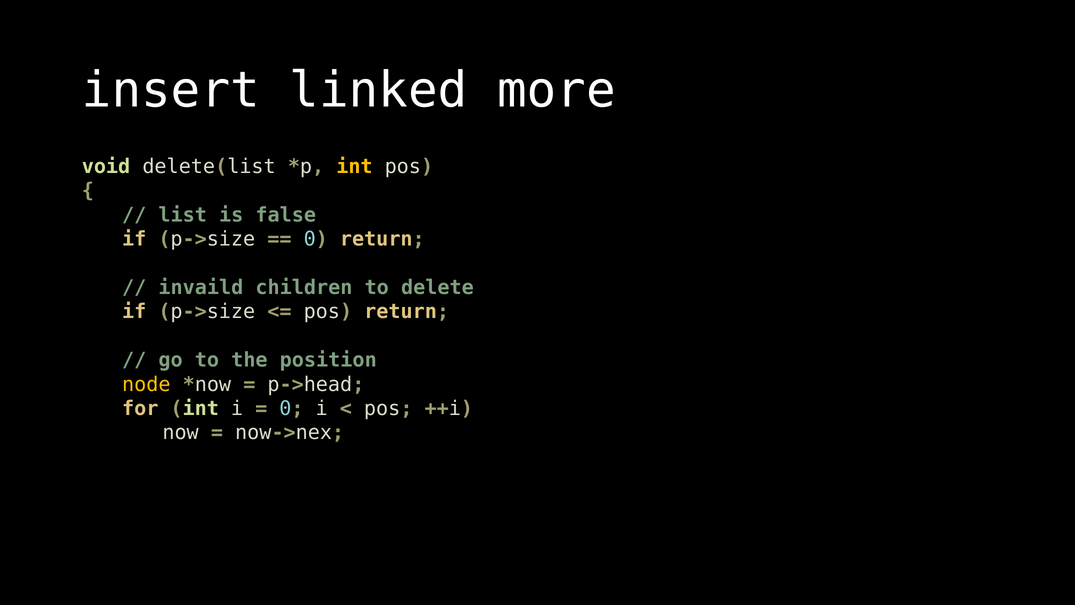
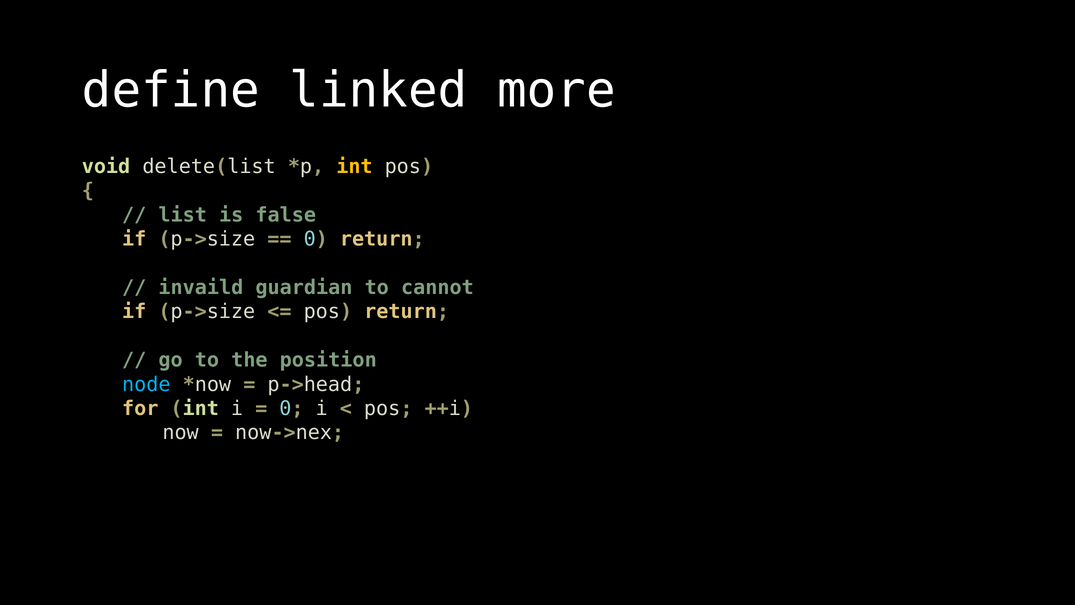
insert: insert -> define
children: children -> guardian
delete: delete -> cannot
node colour: yellow -> light blue
